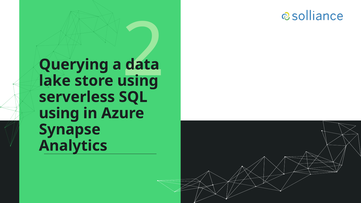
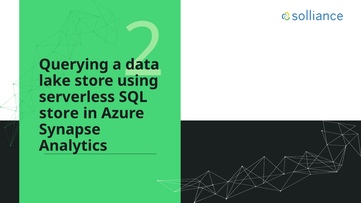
using at (59, 113): using -> store
